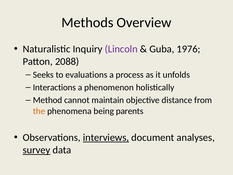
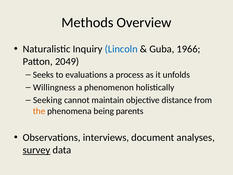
Lincoln colour: purple -> blue
1976: 1976 -> 1966
2088: 2088 -> 2049
Interactions: Interactions -> Willingness
Method: Method -> Seeking
interviews underline: present -> none
